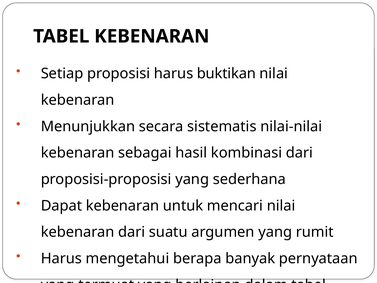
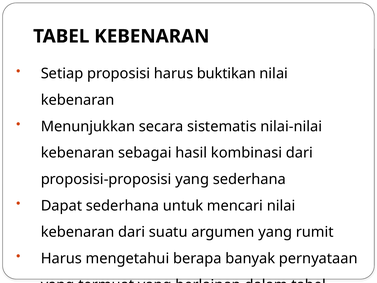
Dapat kebenaran: kebenaran -> sederhana
